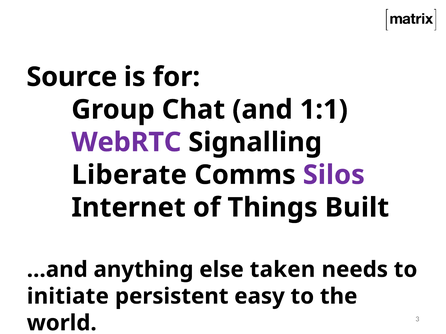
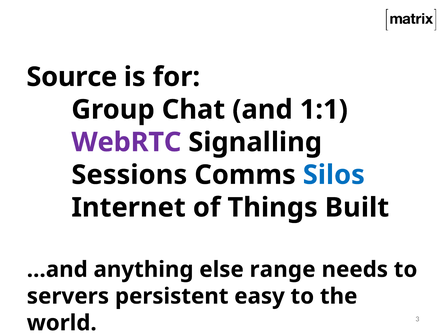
Liberate: Liberate -> Sessions
Silos colour: purple -> blue
taken: taken -> range
initiate: initiate -> servers
